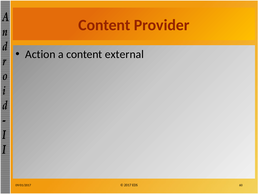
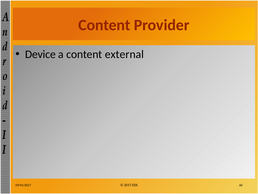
Action: Action -> Device
